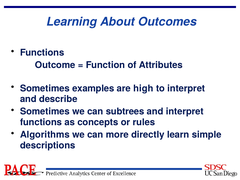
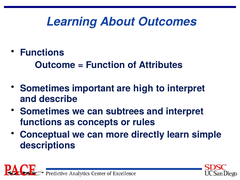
examples: examples -> important
Algorithms: Algorithms -> Conceptual
